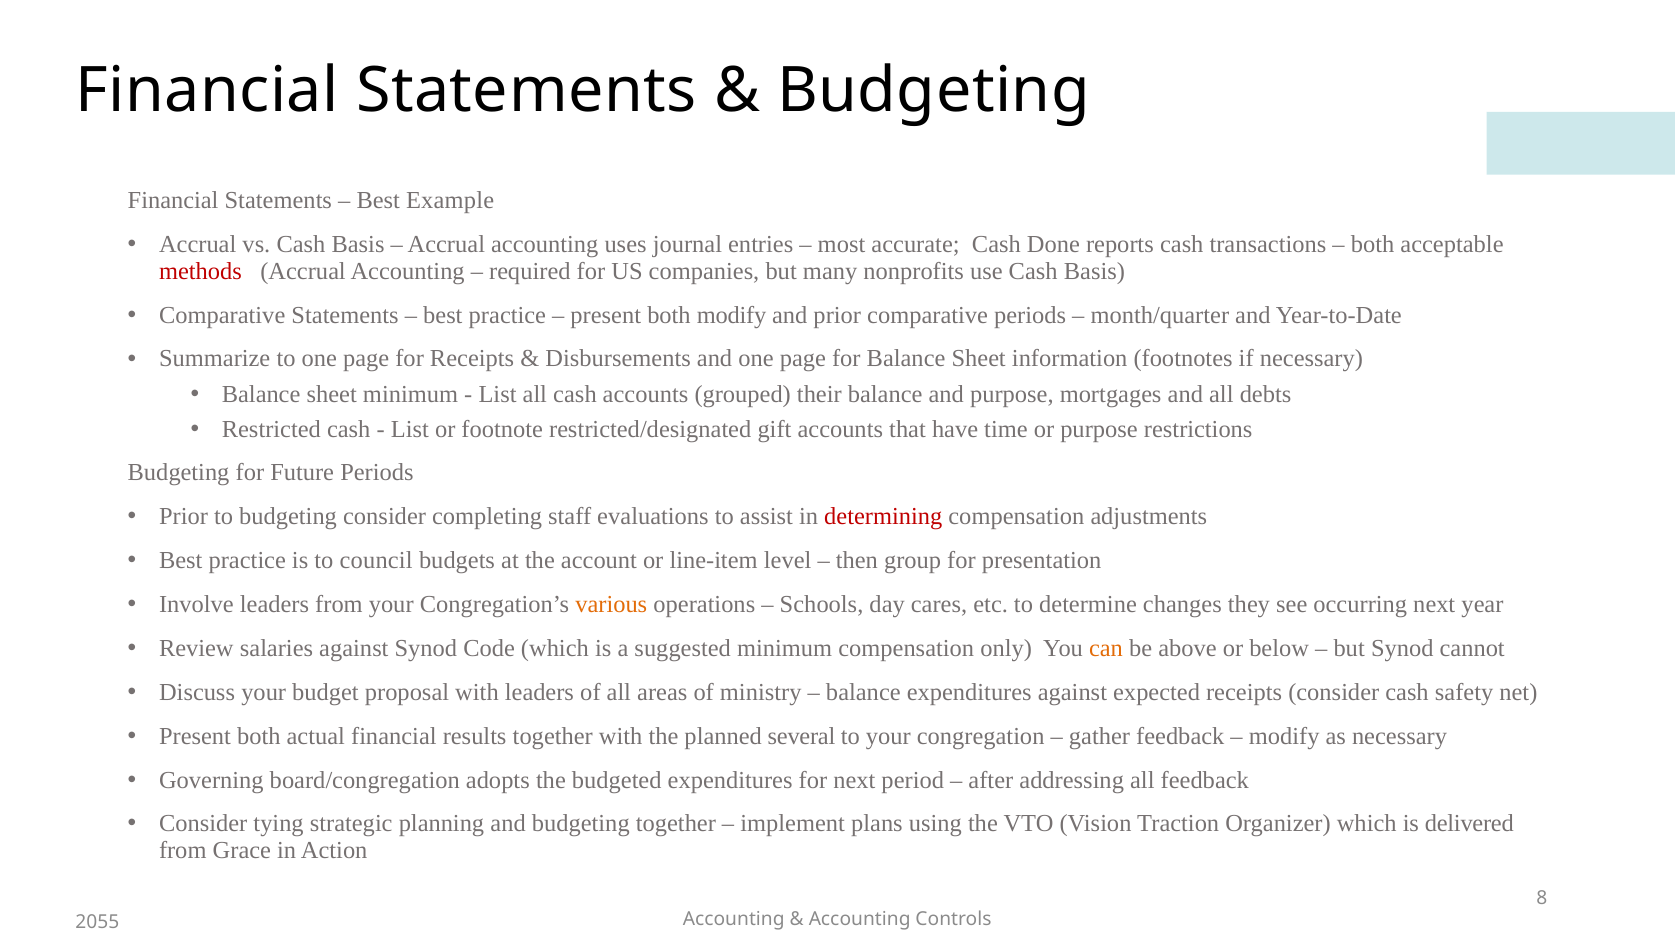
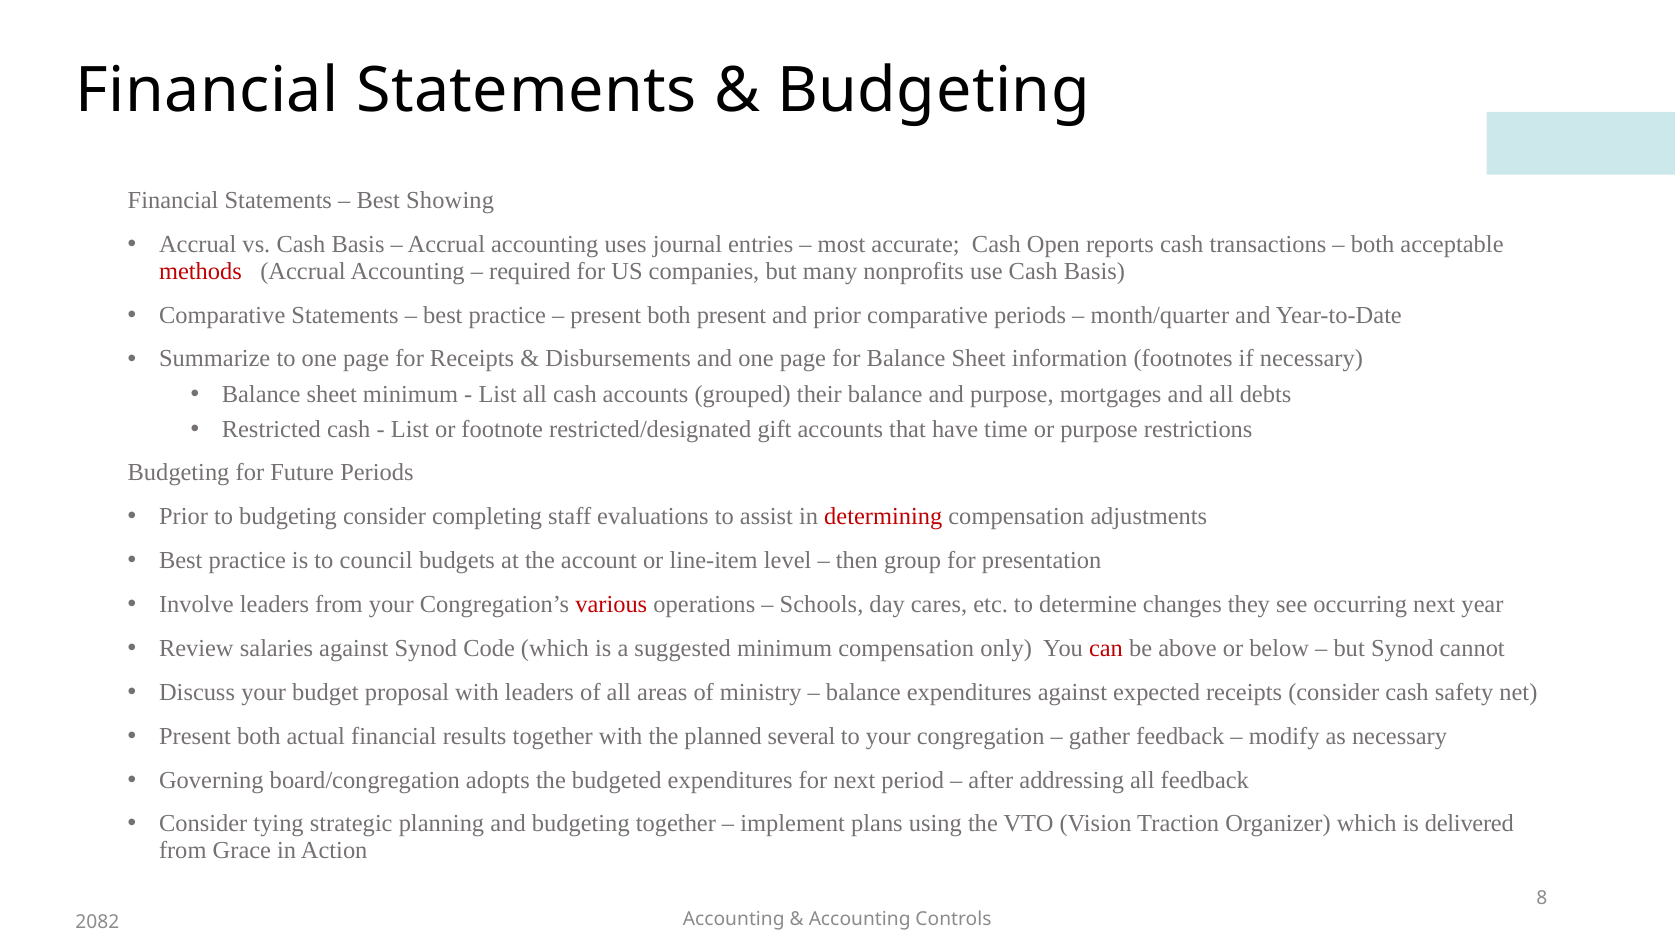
Example: Example -> Showing
Done: Done -> Open
both modify: modify -> present
various colour: orange -> red
can colour: orange -> red
2055: 2055 -> 2082
